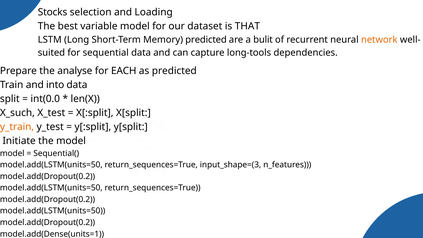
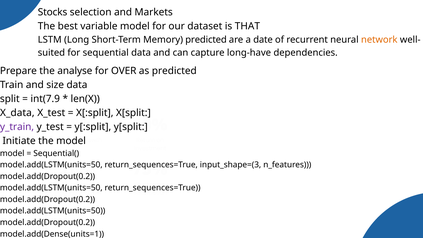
Loading: Loading -> Markets
bulit: bulit -> date
long-tools: long-tools -> long-have
EACH: EACH -> OVER
into: into -> size
int(0.0: int(0.0 -> int(7.9
X_such: X_such -> X_data
y_train colour: orange -> purple
